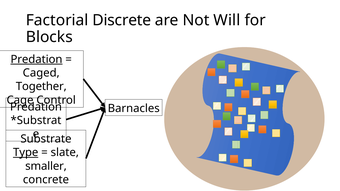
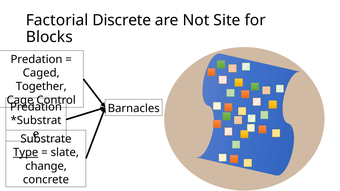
Will: Will -> Site
Predation at (36, 59) underline: present -> none
smaller: smaller -> change
